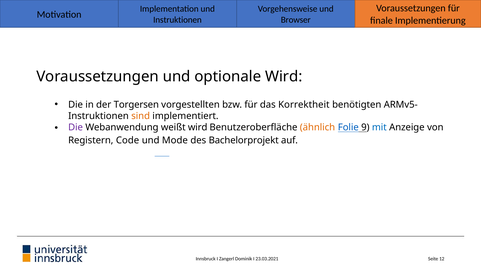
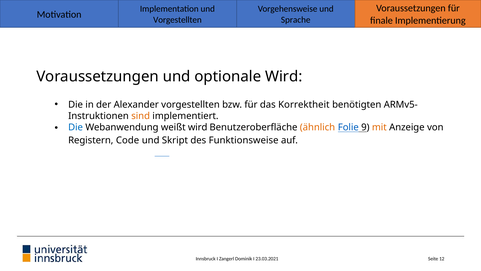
Instruktionen at (177, 20): Instruktionen -> Vorgestellten
Browser: Browser -> Sprache
Torgersen: Torgersen -> Alexander
Die at (76, 127) colour: purple -> blue
mit colour: blue -> orange
Mode: Mode -> Skript
Bachelorprojekt: Bachelorprojekt -> Funktionsweise
